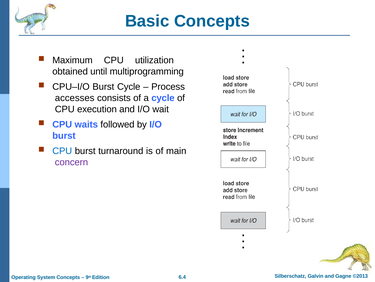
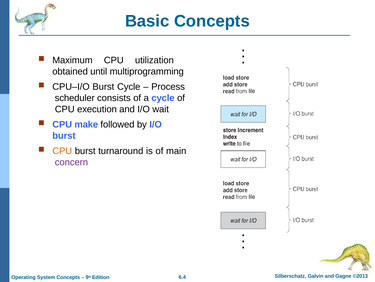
accesses: accesses -> scheduler
waits: waits -> make
CPU at (62, 151) colour: blue -> orange
